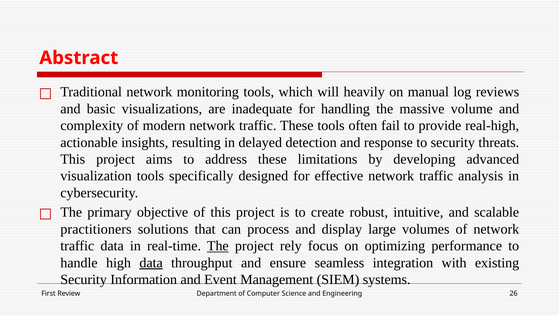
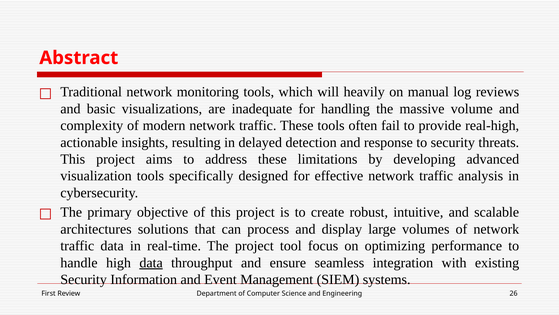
practitioners: practitioners -> architectures
The at (218, 246) underline: present -> none
rely: rely -> tool
